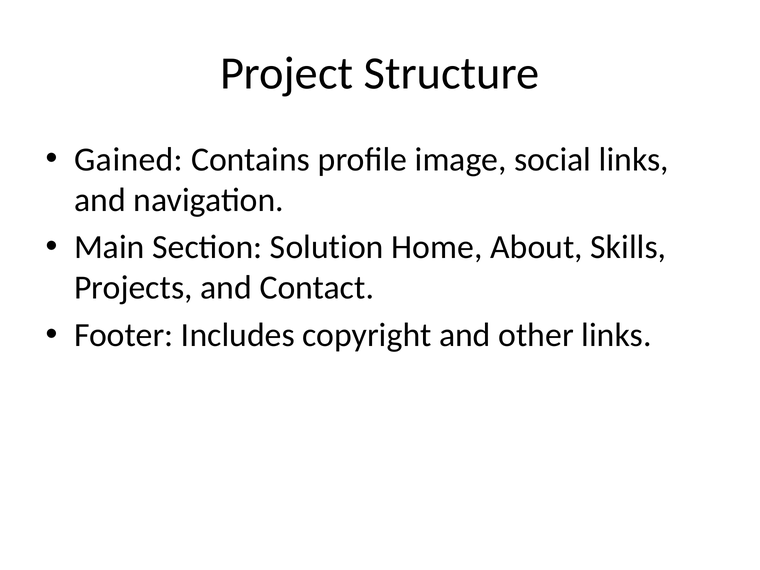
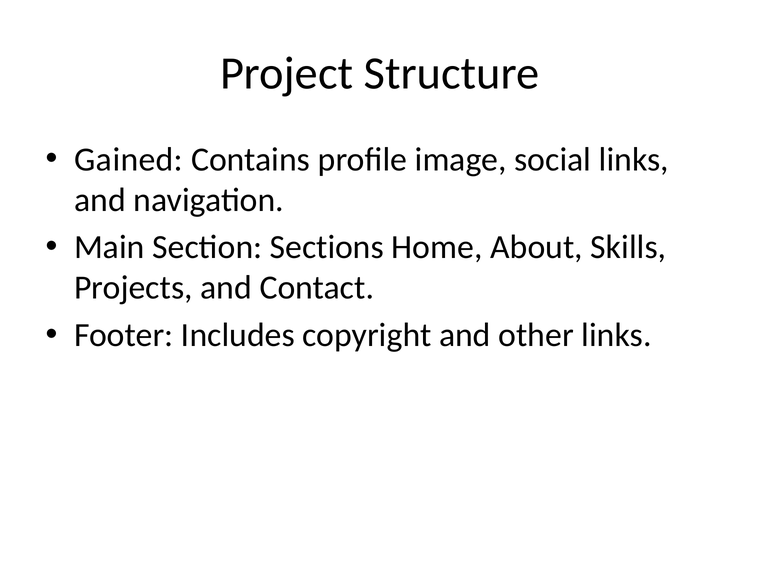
Solution: Solution -> Sections
